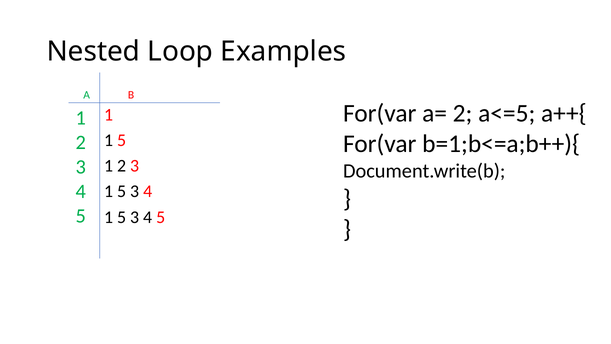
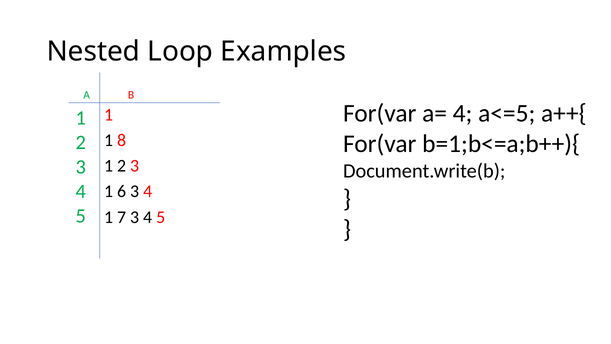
a= 2: 2 -> 4
5 at (122, 140): 5 -> 8
5 at (122, 191): 5 -> 6
5 at (122, 217): 5 -> 7
